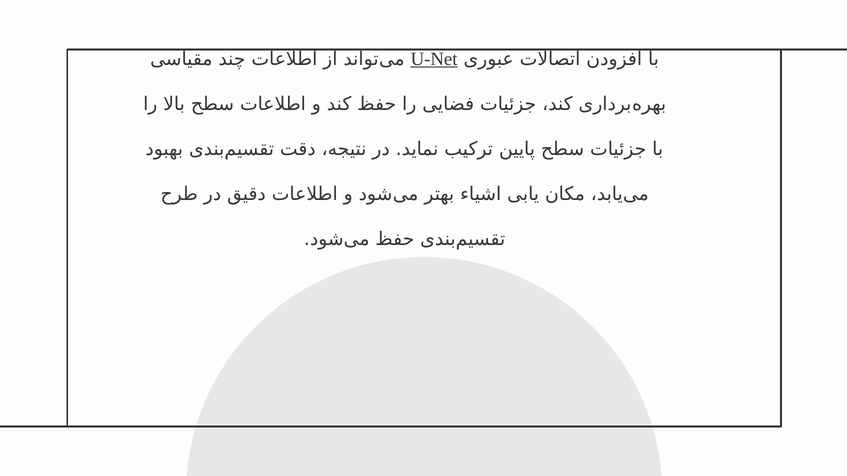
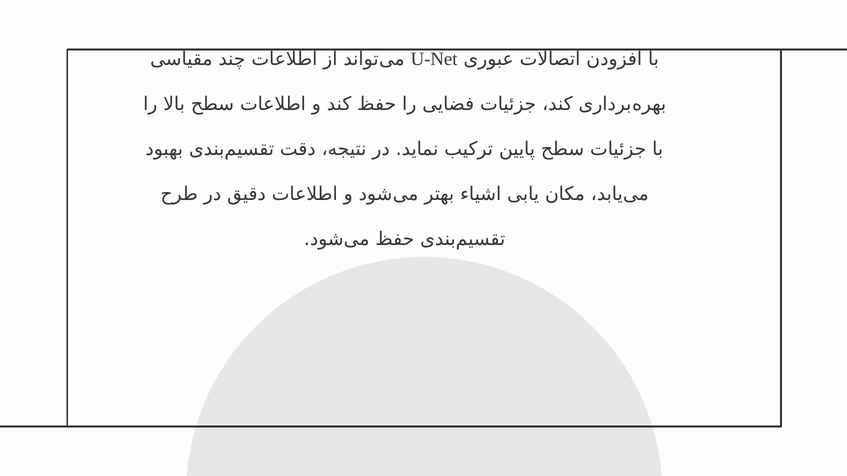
U-Net underline: present -> none
